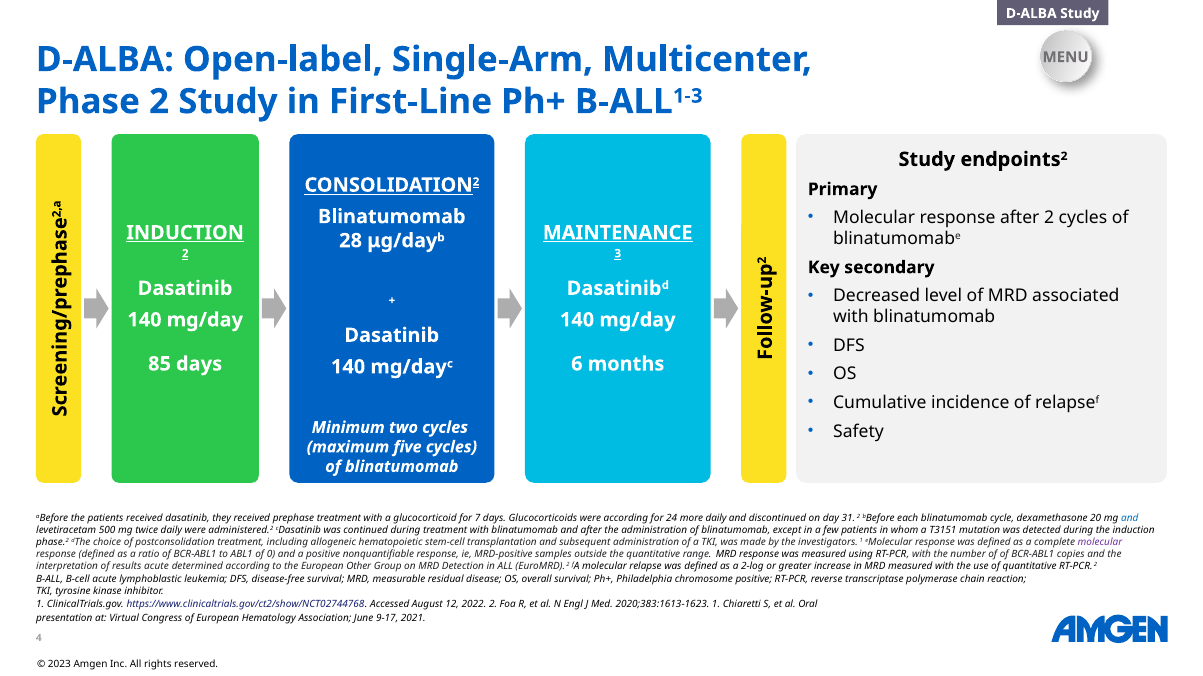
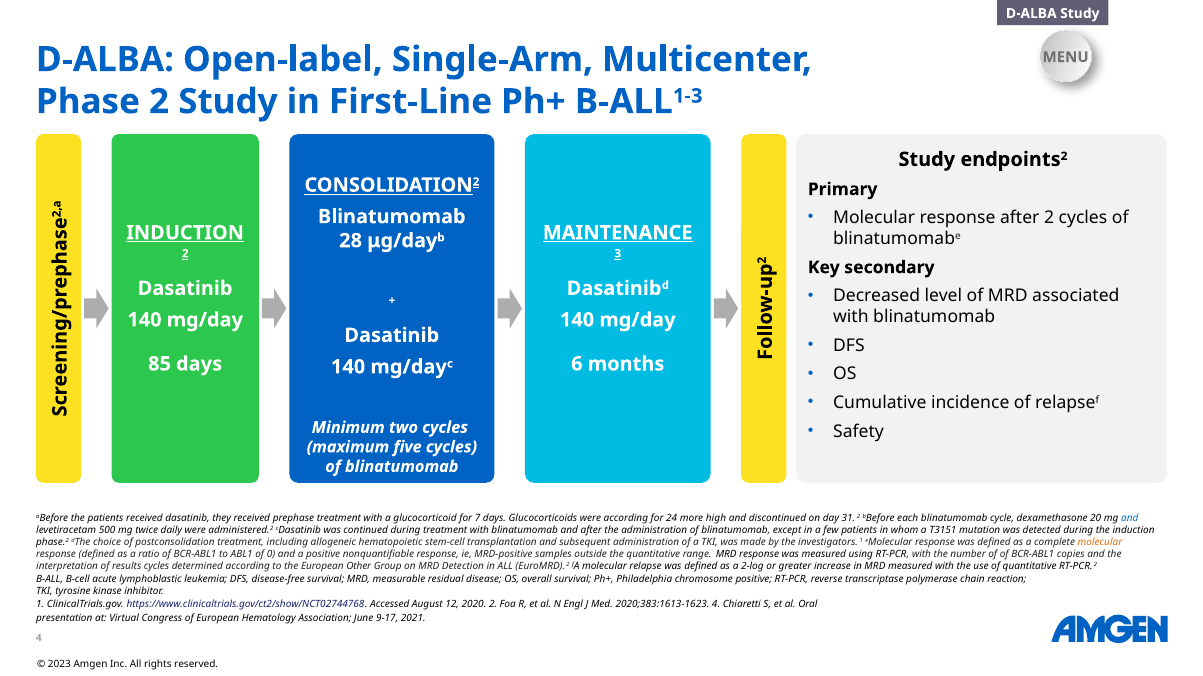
more daily: daily -> high
molecular at (1100, 543) colour: purple -> orange
results acute: acute -> cycles
2022: 2022 -> 2020
2020;383:1613-1623 1: 1 -> 4
